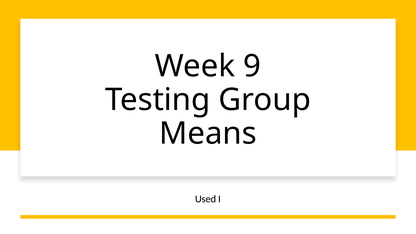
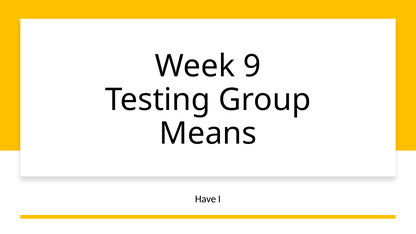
Used: Used -> Have
